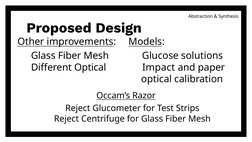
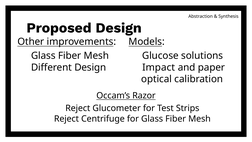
Different Optical: Optical -> Design
